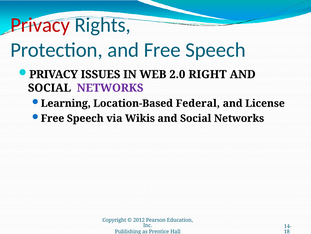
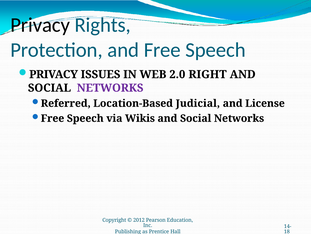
Privacy at (40, 25) colour: red -> black
Learning: Learning -> Referred
Federal: Federal -> Judicial
